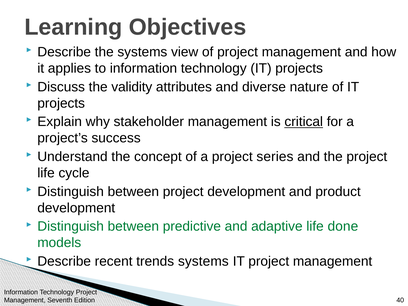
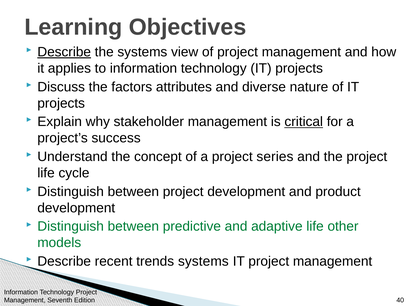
Describe at (64, 52) underline: none -> present
validity: validity -> factors
done: done -> other
